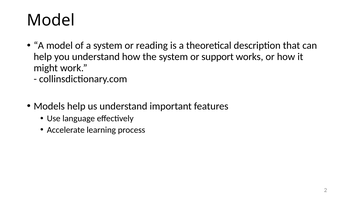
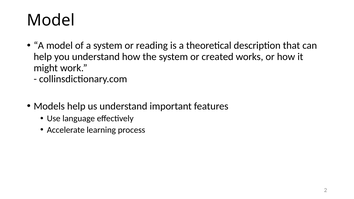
support: support -> created
